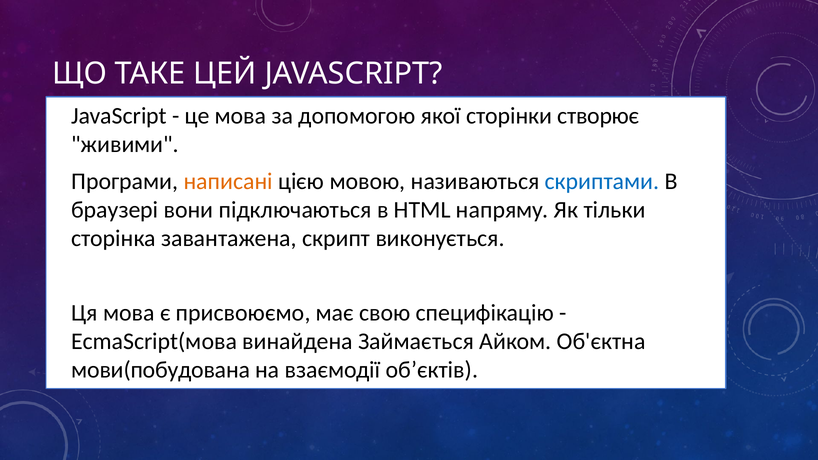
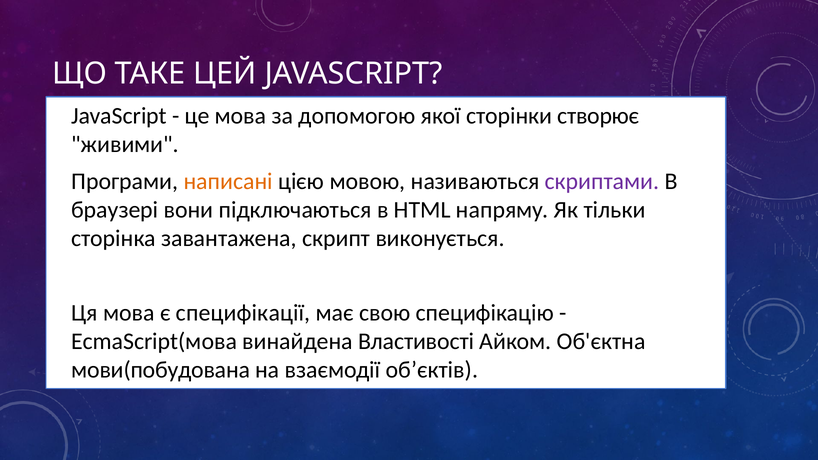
скриптами colour: blue -> purple
присвоюємо: присвоюємо -> специфікації
Займається: Займається -> Властивості
